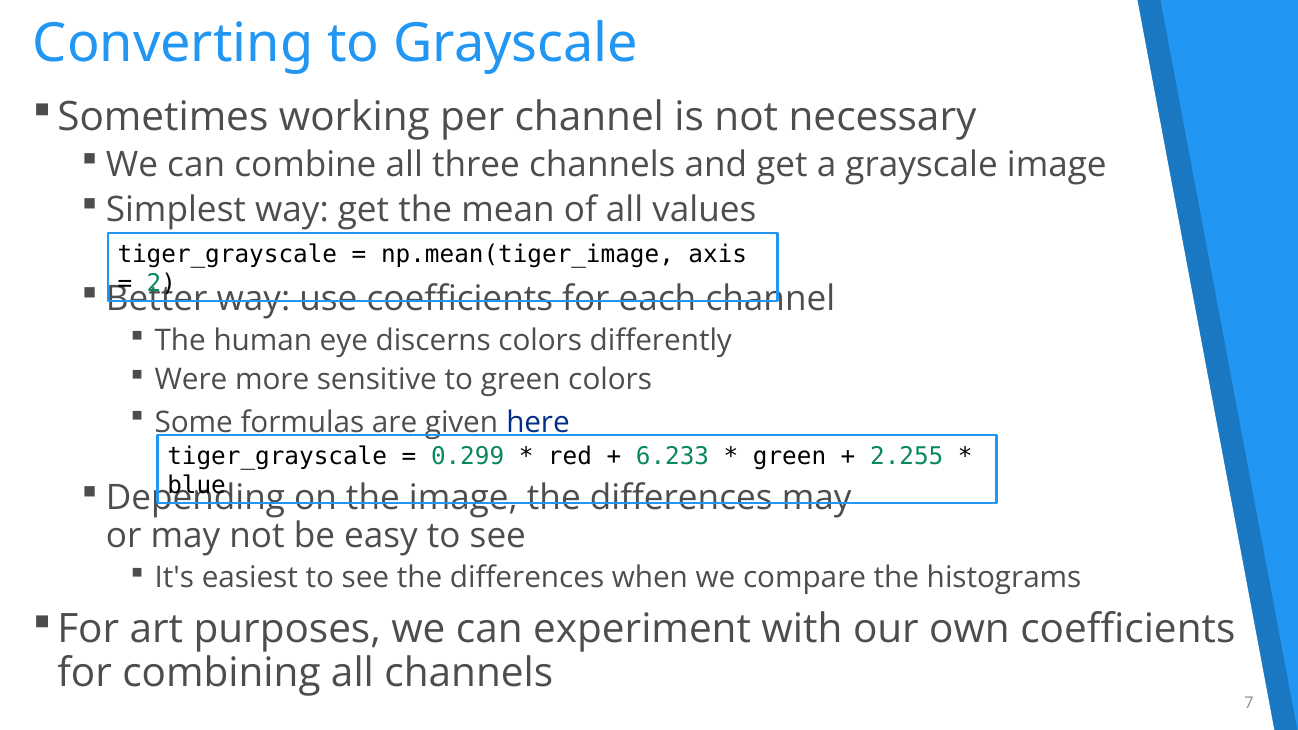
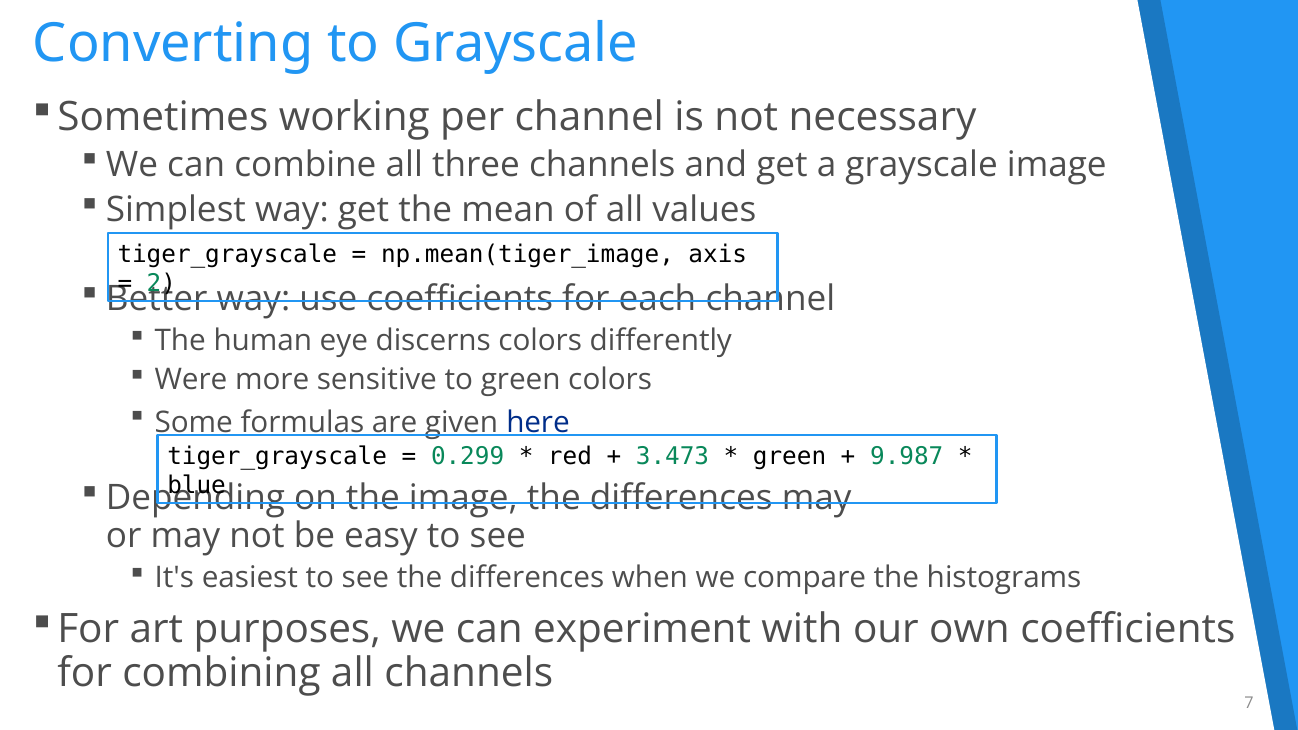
6.233: 6.233 -> 3.473
2.255: 2.255 -> 9.987
